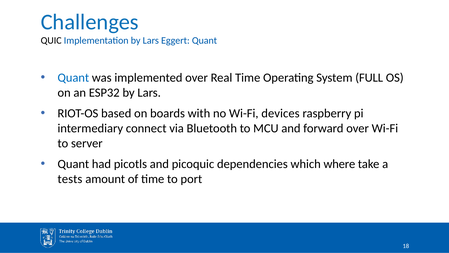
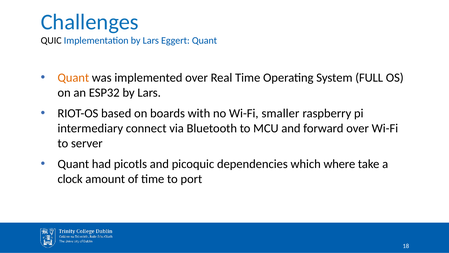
Quant at (73, 78) colour: blue -> orange
devices: devices -> smaller
tests: tests -> clock
